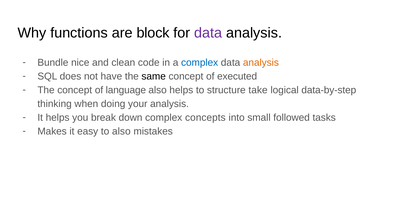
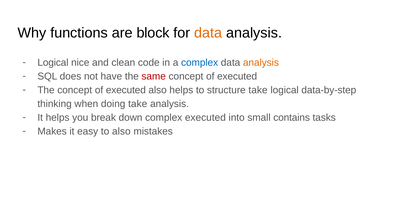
data at (208, 33) colour: purple -> orange
Bundle at (53, 63): Bundle -> Logical
same colour: black -> red
The concept of language: language -> executed
doing your: your -> take
complex concepts: concepts -> executed
followed: followed -> contains
